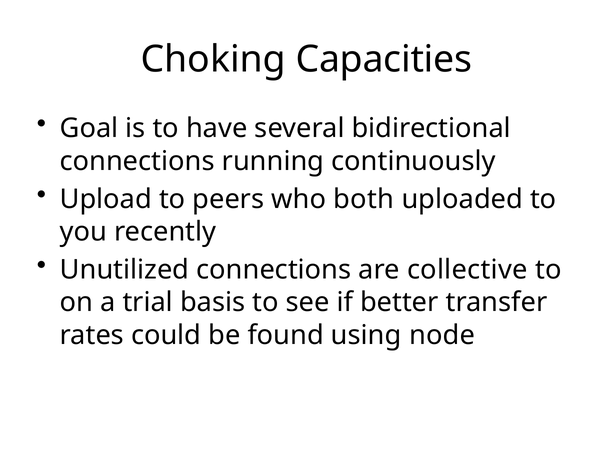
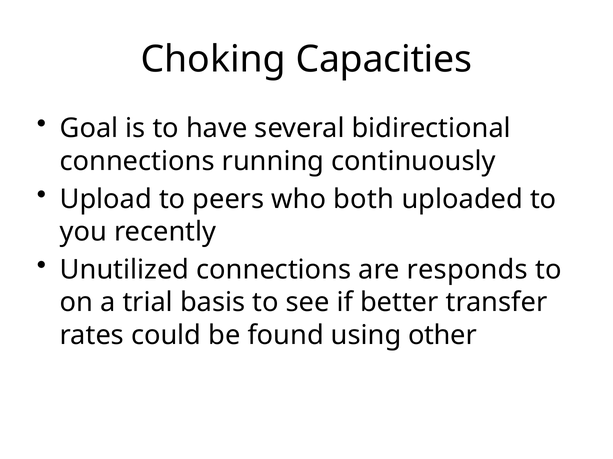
collective: collective -> responds
node: node -> other
